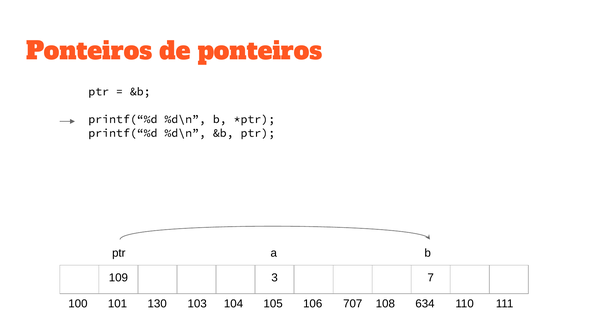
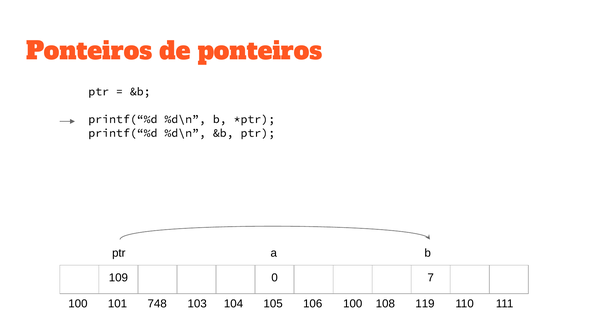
3: 3 -> 0
130: 130 -> 748
106 707: 707 -> 100
634: 634 -> 119
